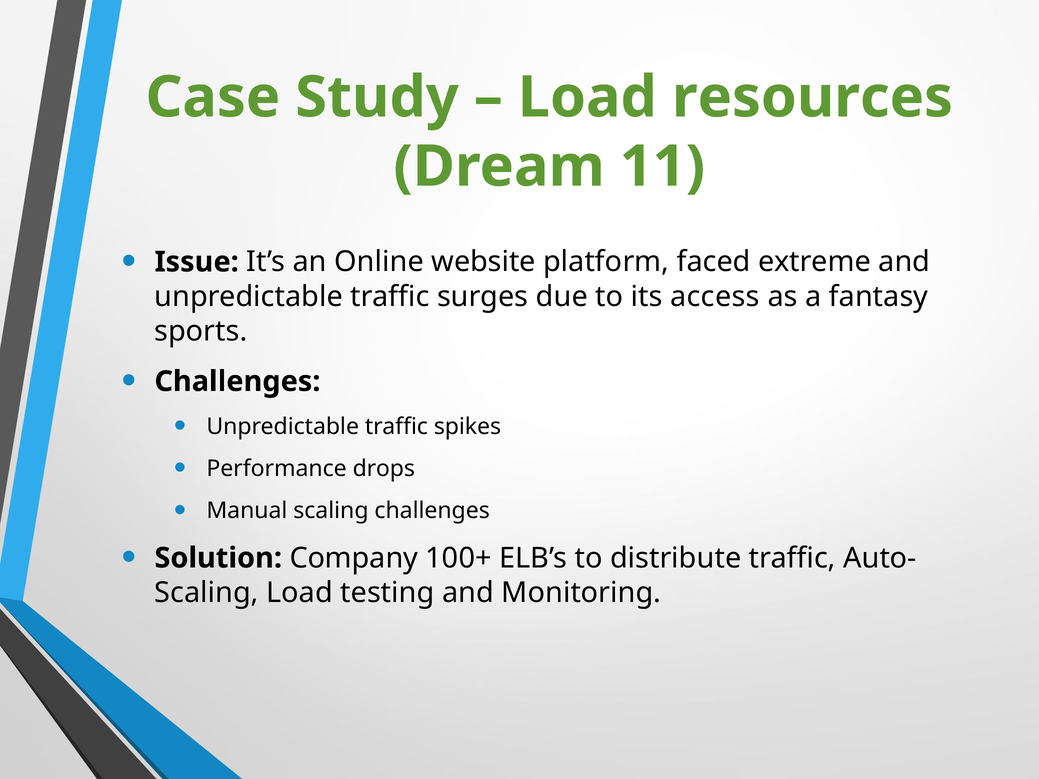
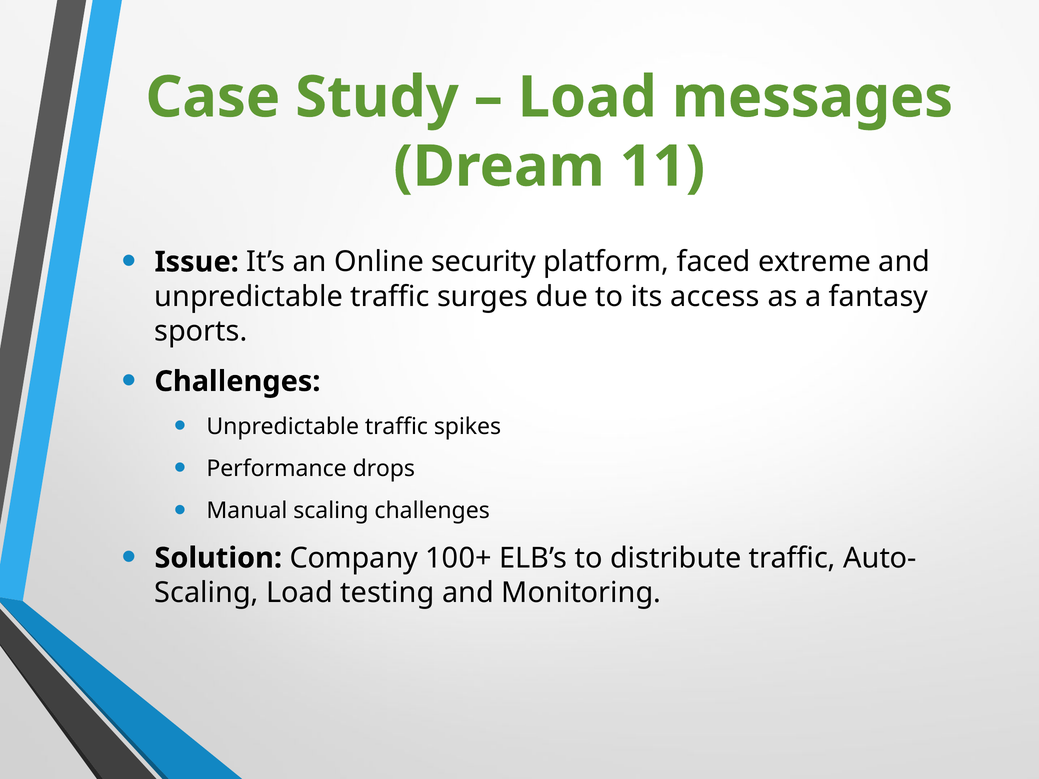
resources: resources -> messages
website: website -> security
